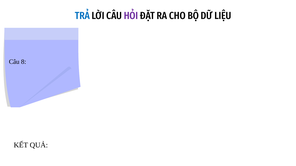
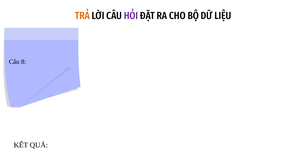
TRẢ colour: blue -> orange
